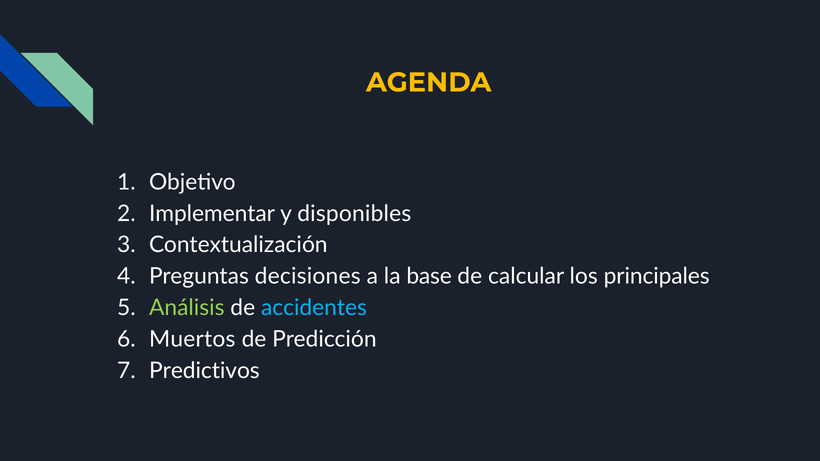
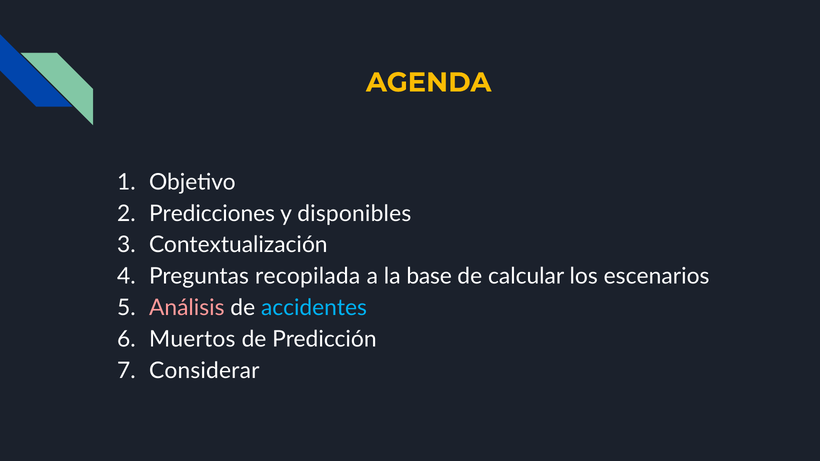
Implementar: Implementar -> Predicciones
decisiones: decisiones -> recopilada
principales: principales -> escenarios
Análisis colour: light green -> pink
Predictivos: Predictivos -> Considerar
